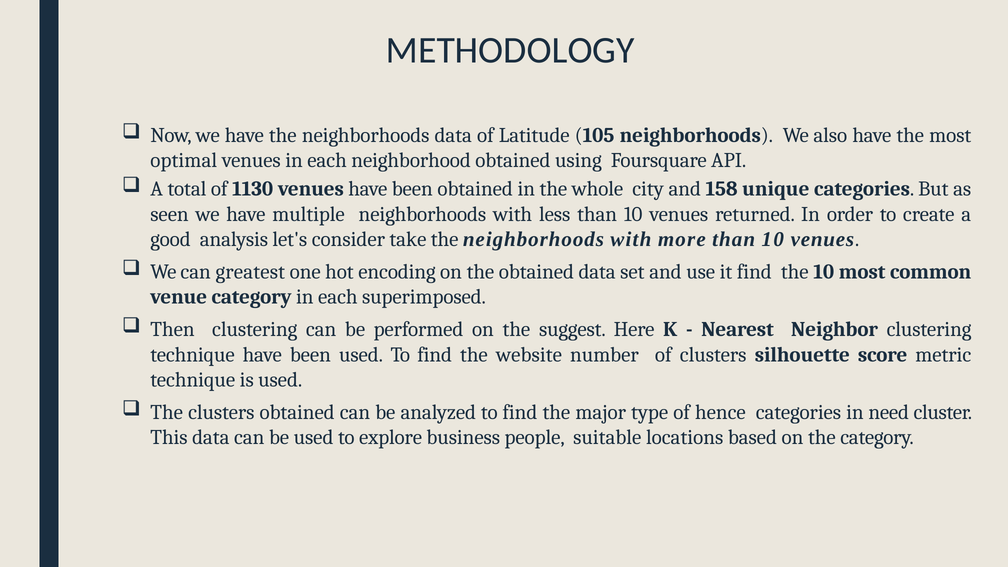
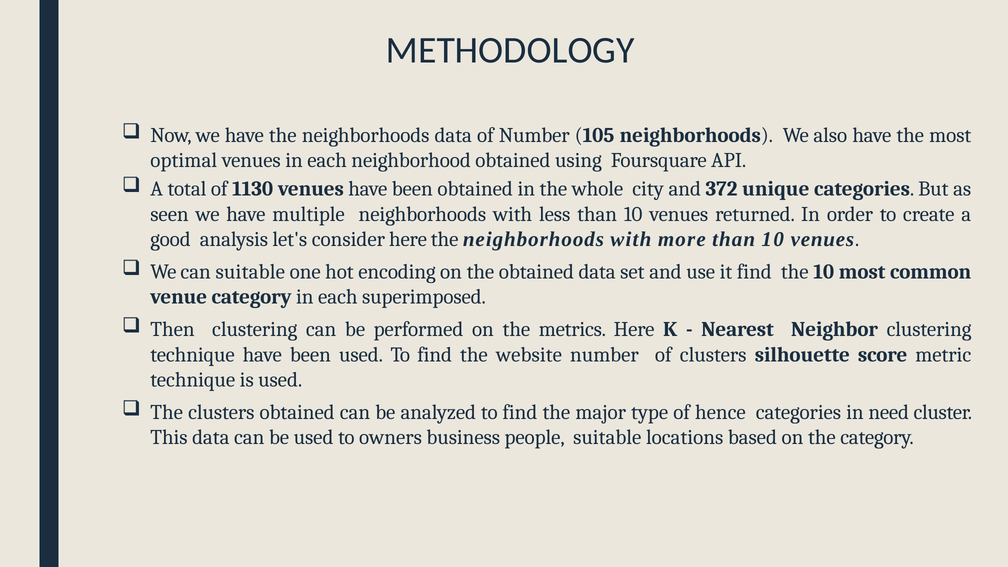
of Latitude: Latitude -> Number
158: 158 -> 372
consider take: take -> here
can greatest: greatest -> suitable
suggest: suggest -> metrics
explore: explore -> owners
